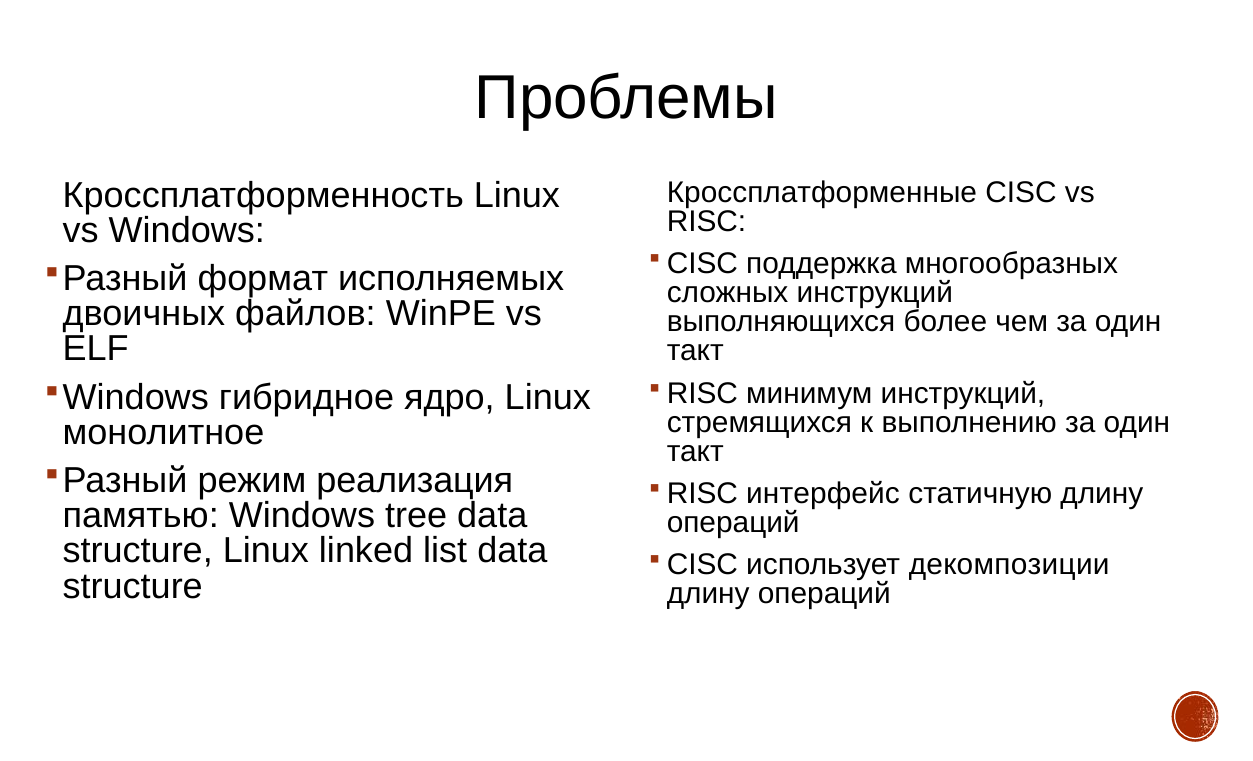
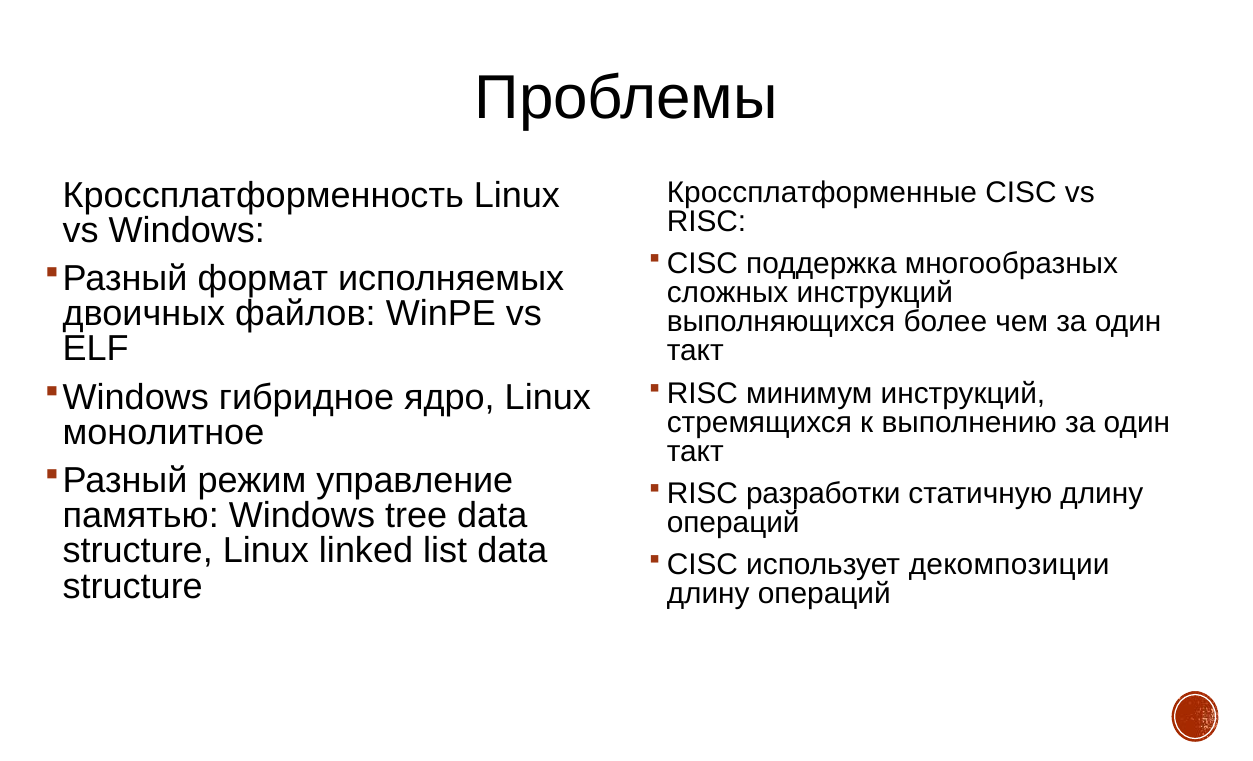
реализация: реализация -> управление
интерфейс: интерфейс -> разработки
